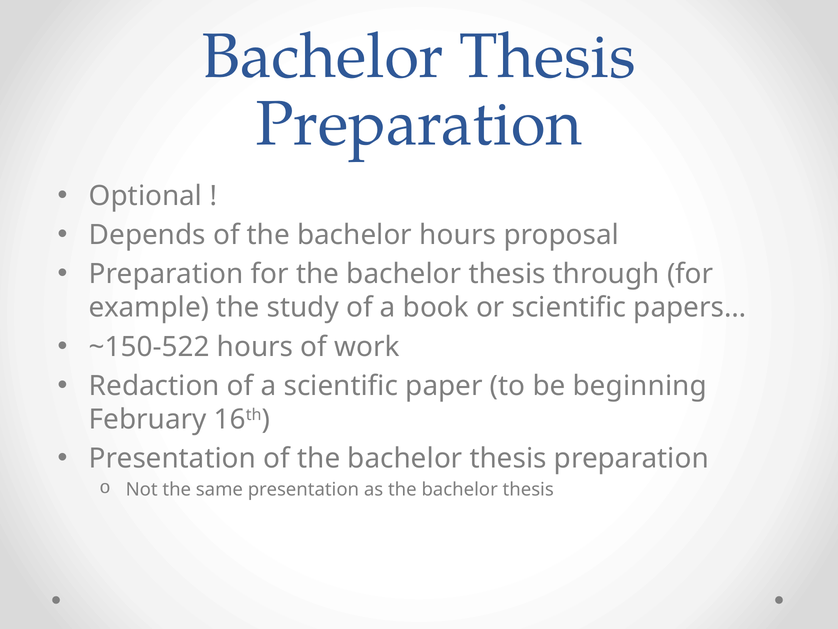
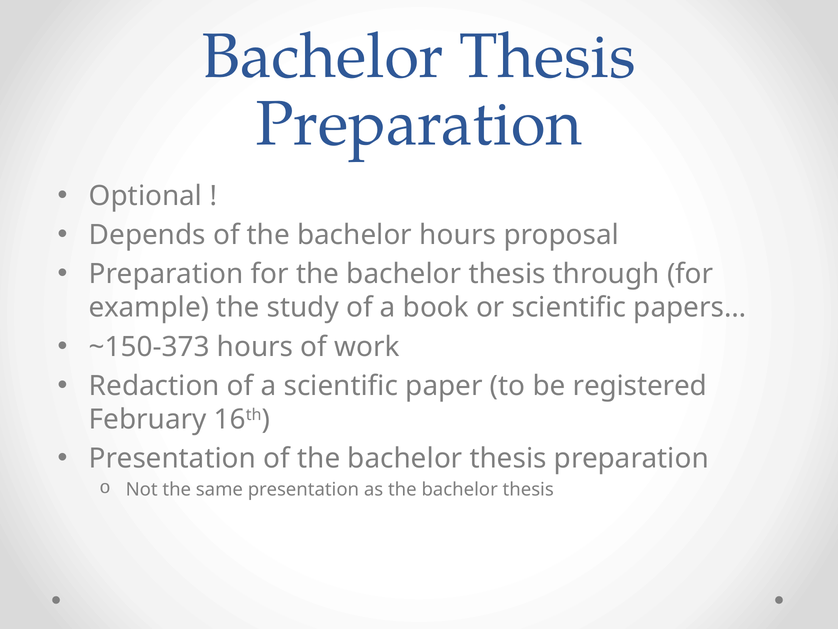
~150-522: ~150-522 -> ~150-373
beginning: beginning -> registered
